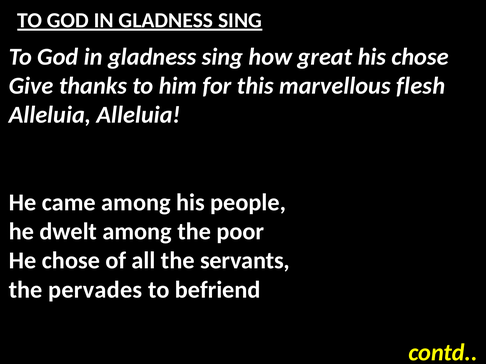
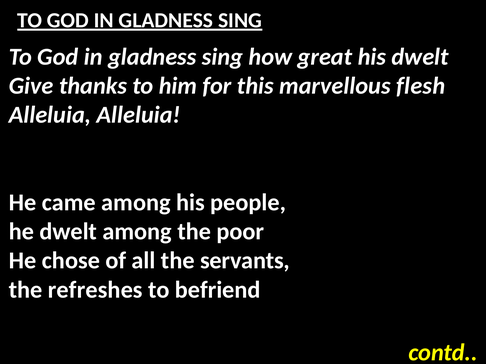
his chose: chose -> dwelt
pervades: pervades -> refreshes
